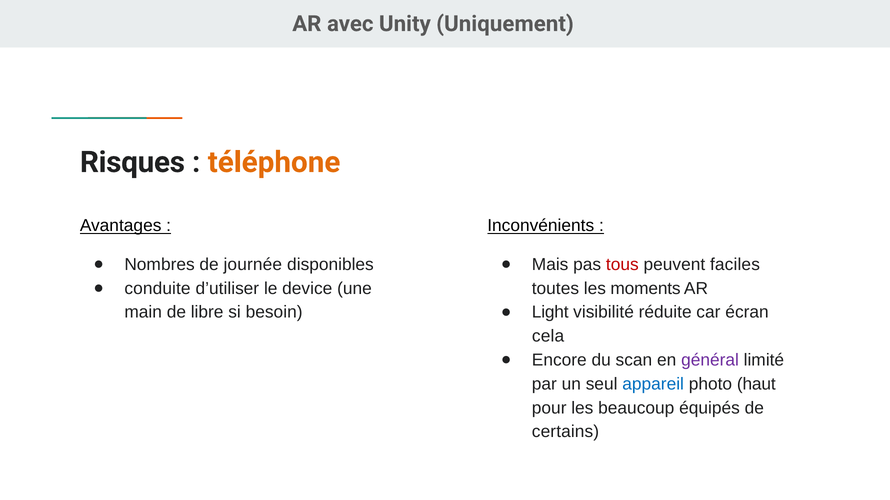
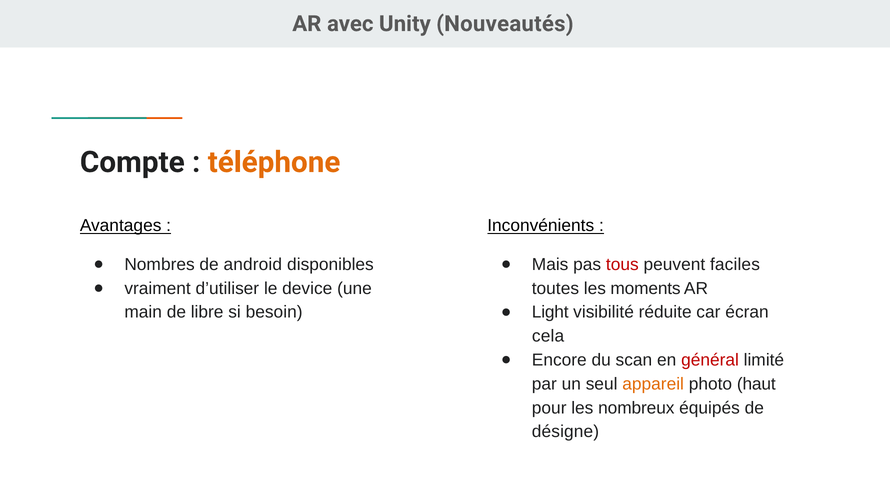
Uniquement: Uniquement -> Nouveautés
Risques: Risques -> Compte
journée: journée -> android
conduite: conduite -> vraiment
général colour: purple -> red
appareil colour: blue -> orange
beaucoup: beaucoup -> nombreux
certains: certains -> désigne
